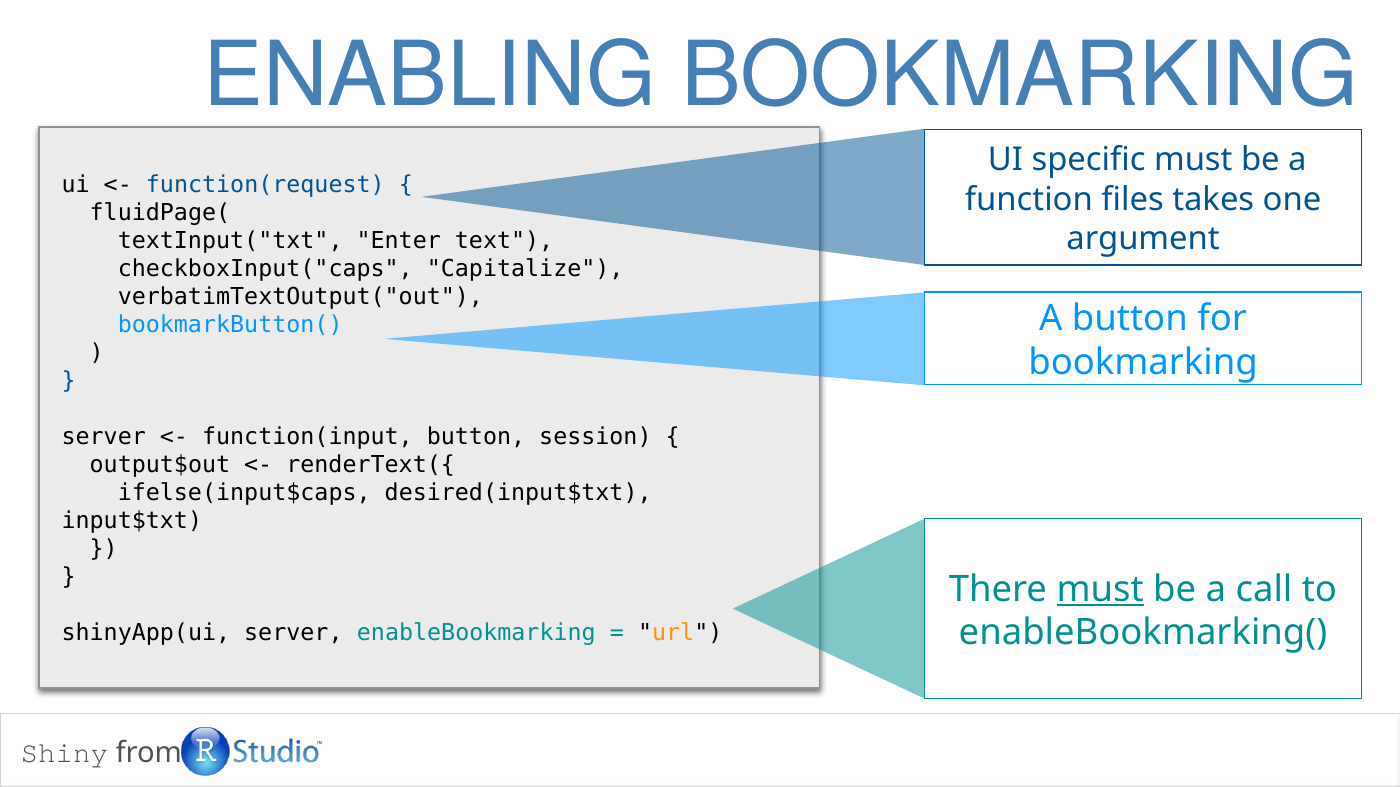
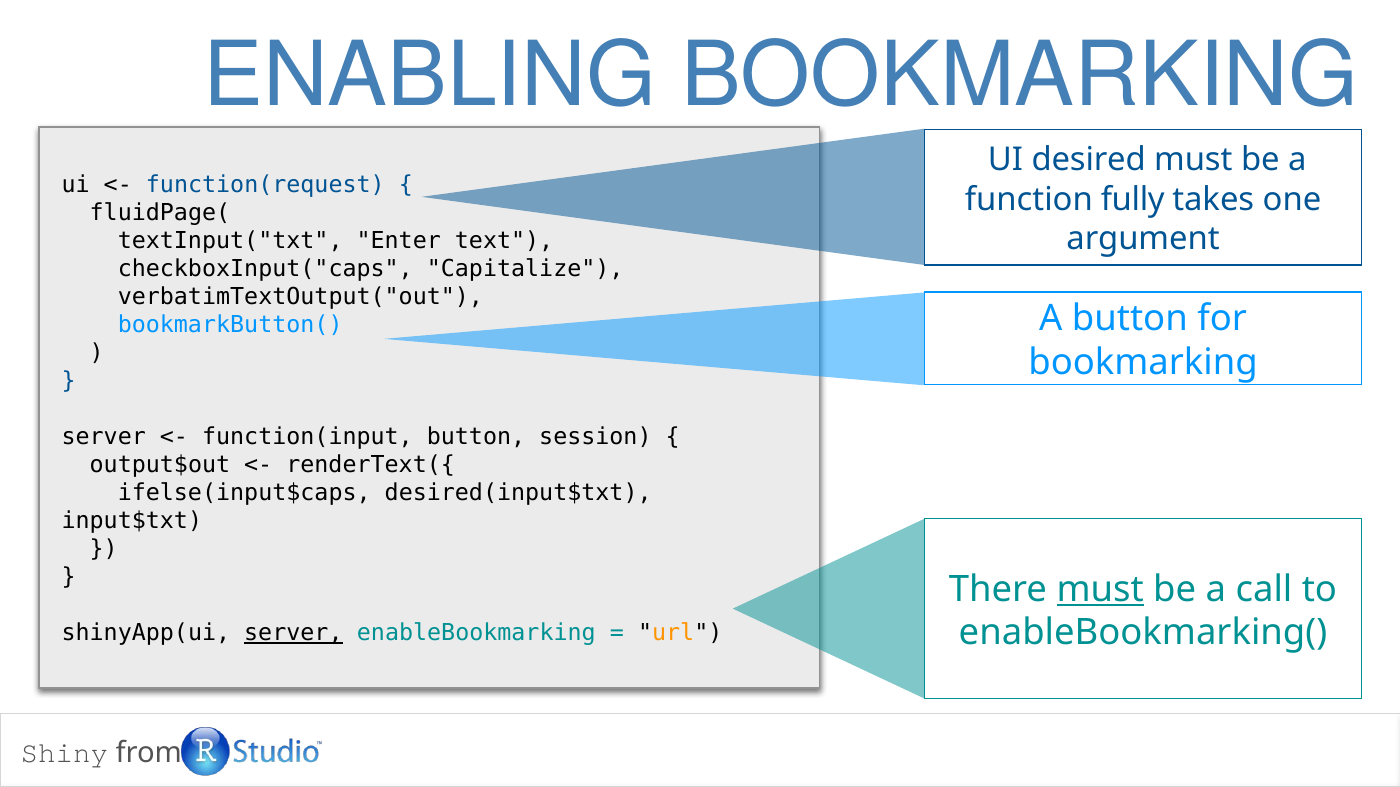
specific: specific -> desired
files: files -> fully
server at (293, 634) underline: none -> present
